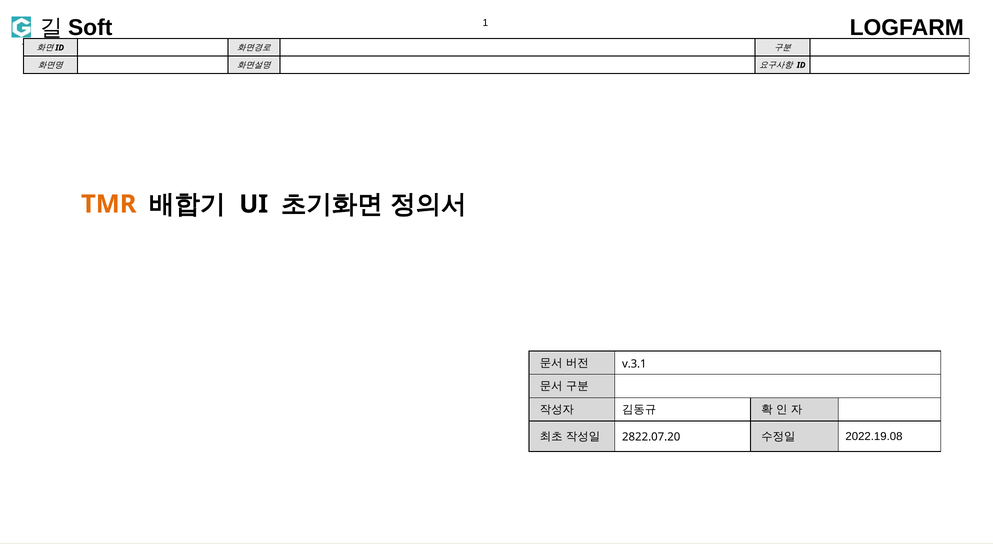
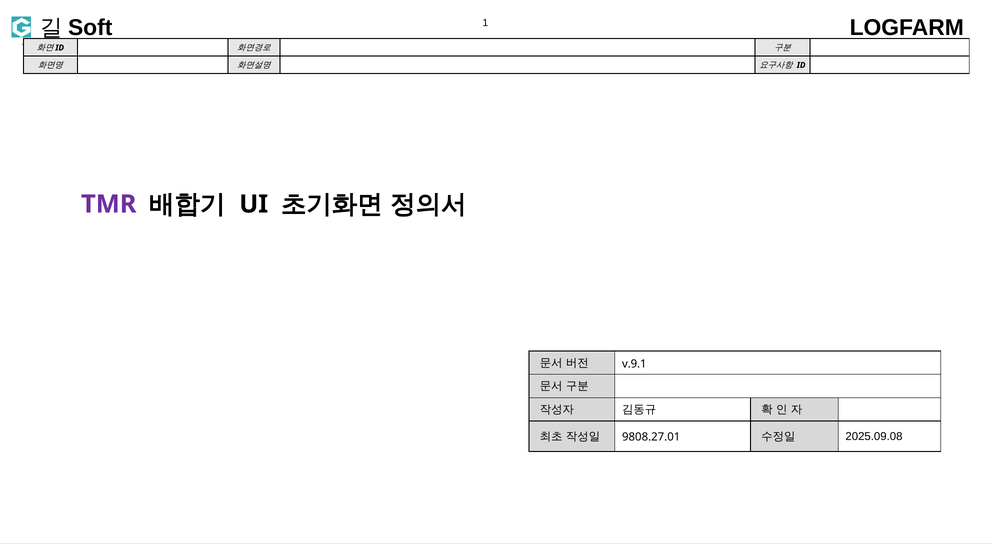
TMR colour: orange -> purple
v.3.1: v.3.1 -> v.9.1
2822.07.20: 2822.07.20 -> 9808.27.01
2022.19.08: 2022.19.08 -> 2025.09.08
